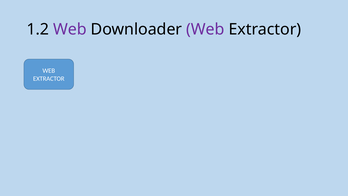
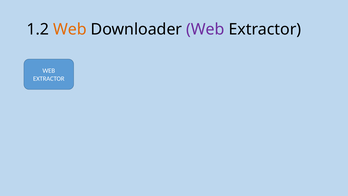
Web at (70, 29) colour: purple -> orange
